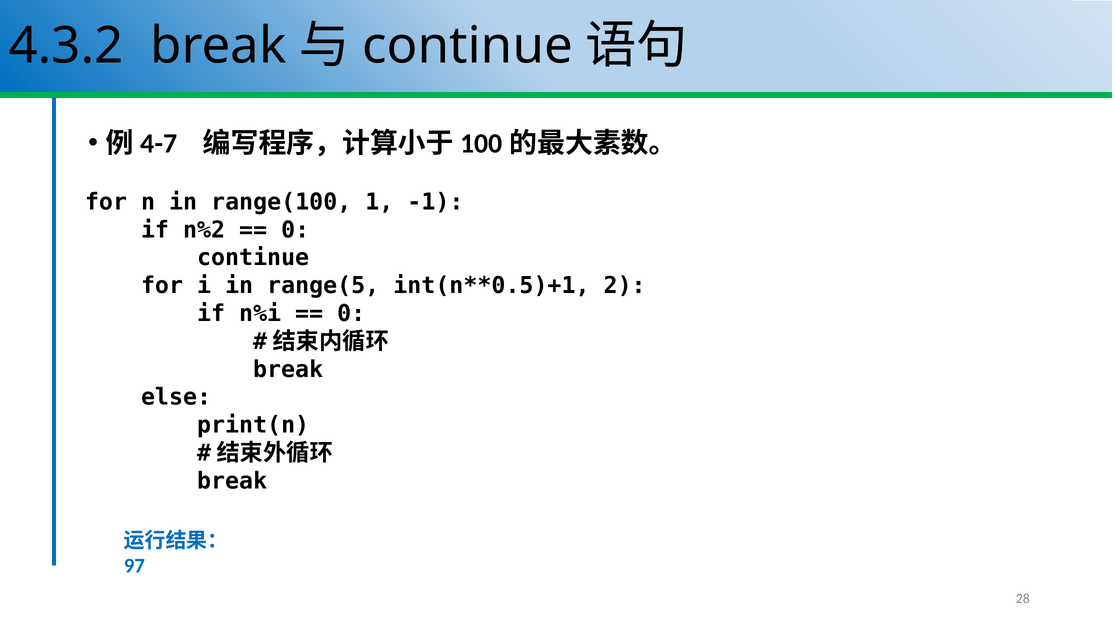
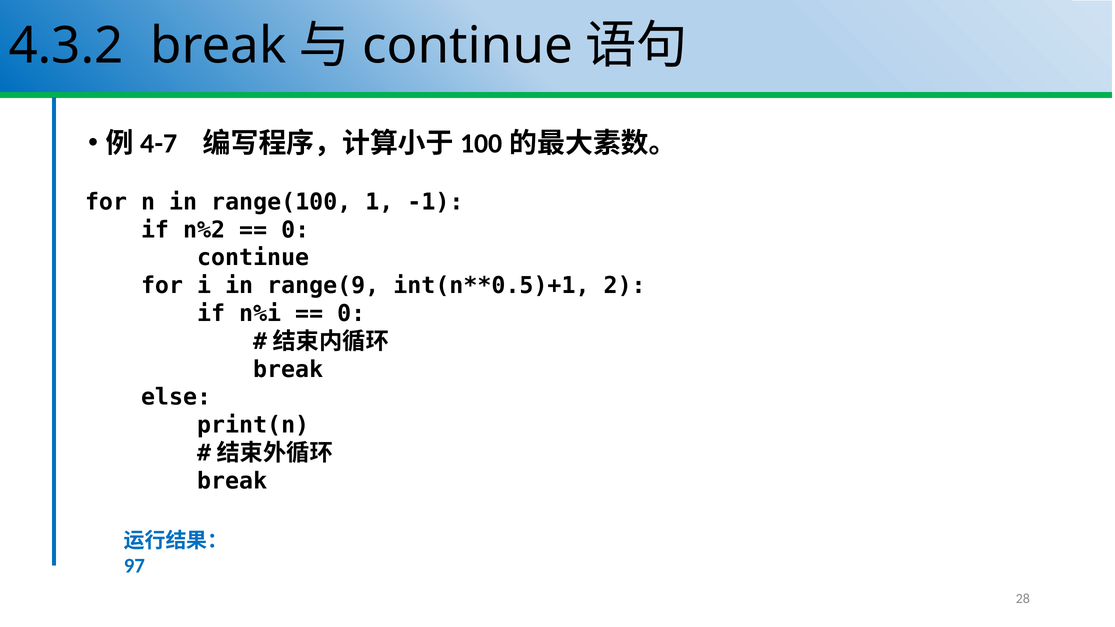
range(5: range(5 -> range(9
